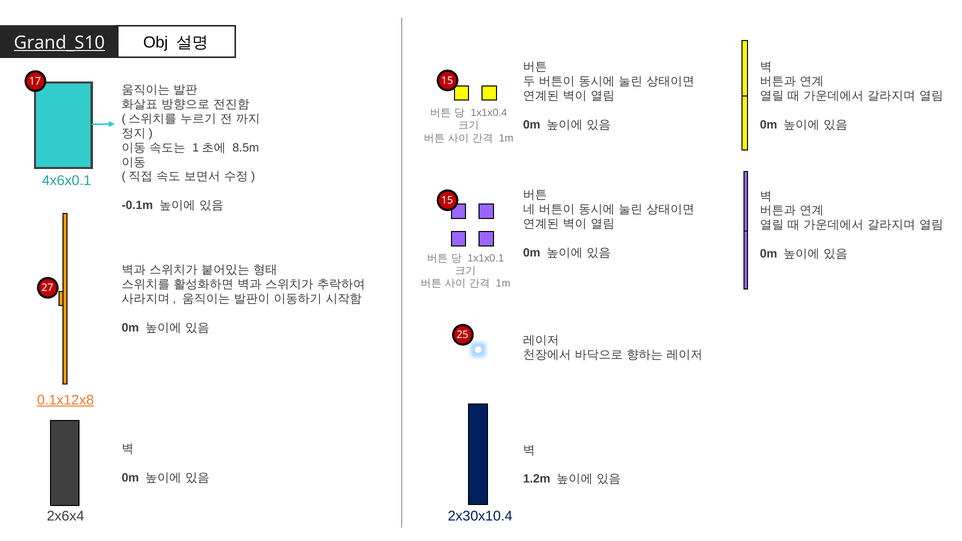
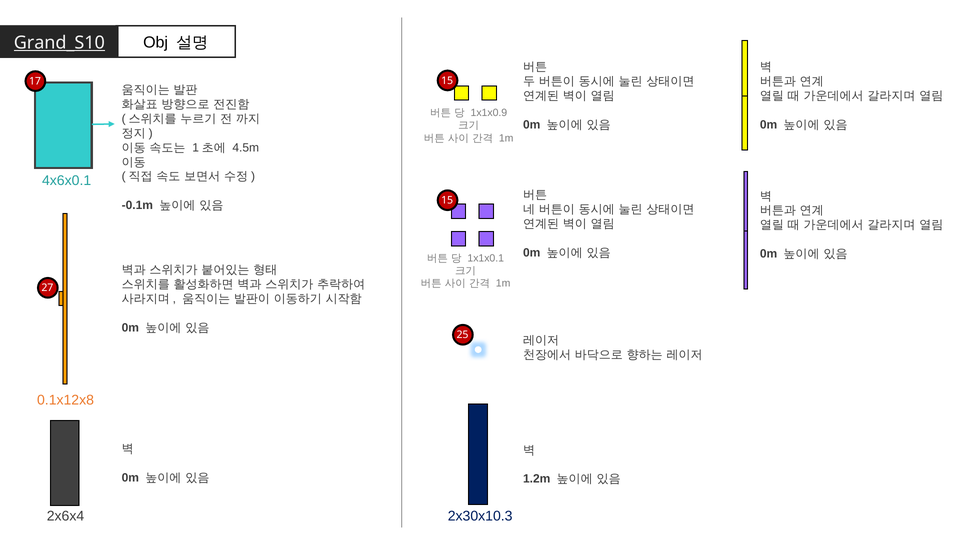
1x1x0.4: 1x1x0.4 -> 1x1x0.9
8.5m: 8.5m -> 4.5m
0.1x12x8 underline: present -> none
2x30x10.4: 2x30x10.4 -> 2x30x10.3
